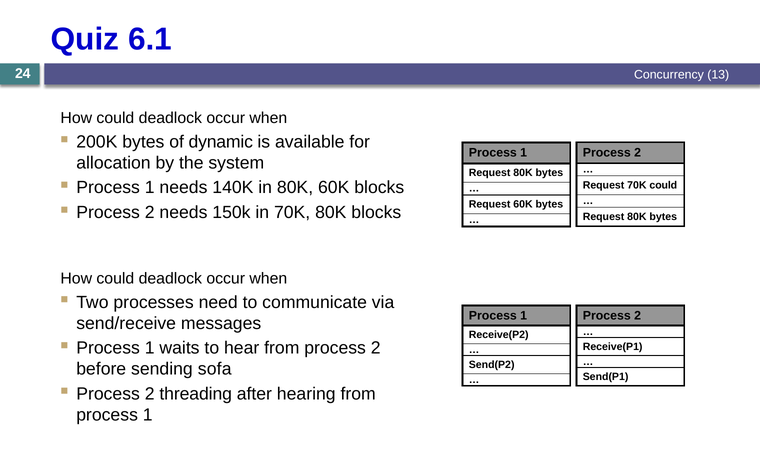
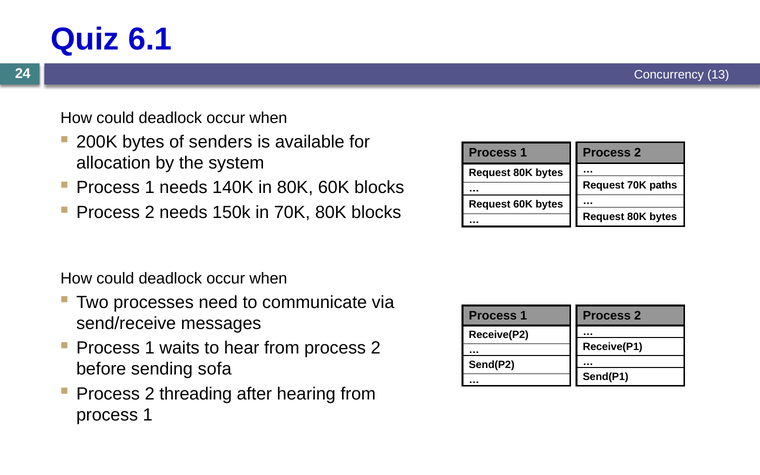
dynamic: dynamic -> senders
70K could: could -> paths
